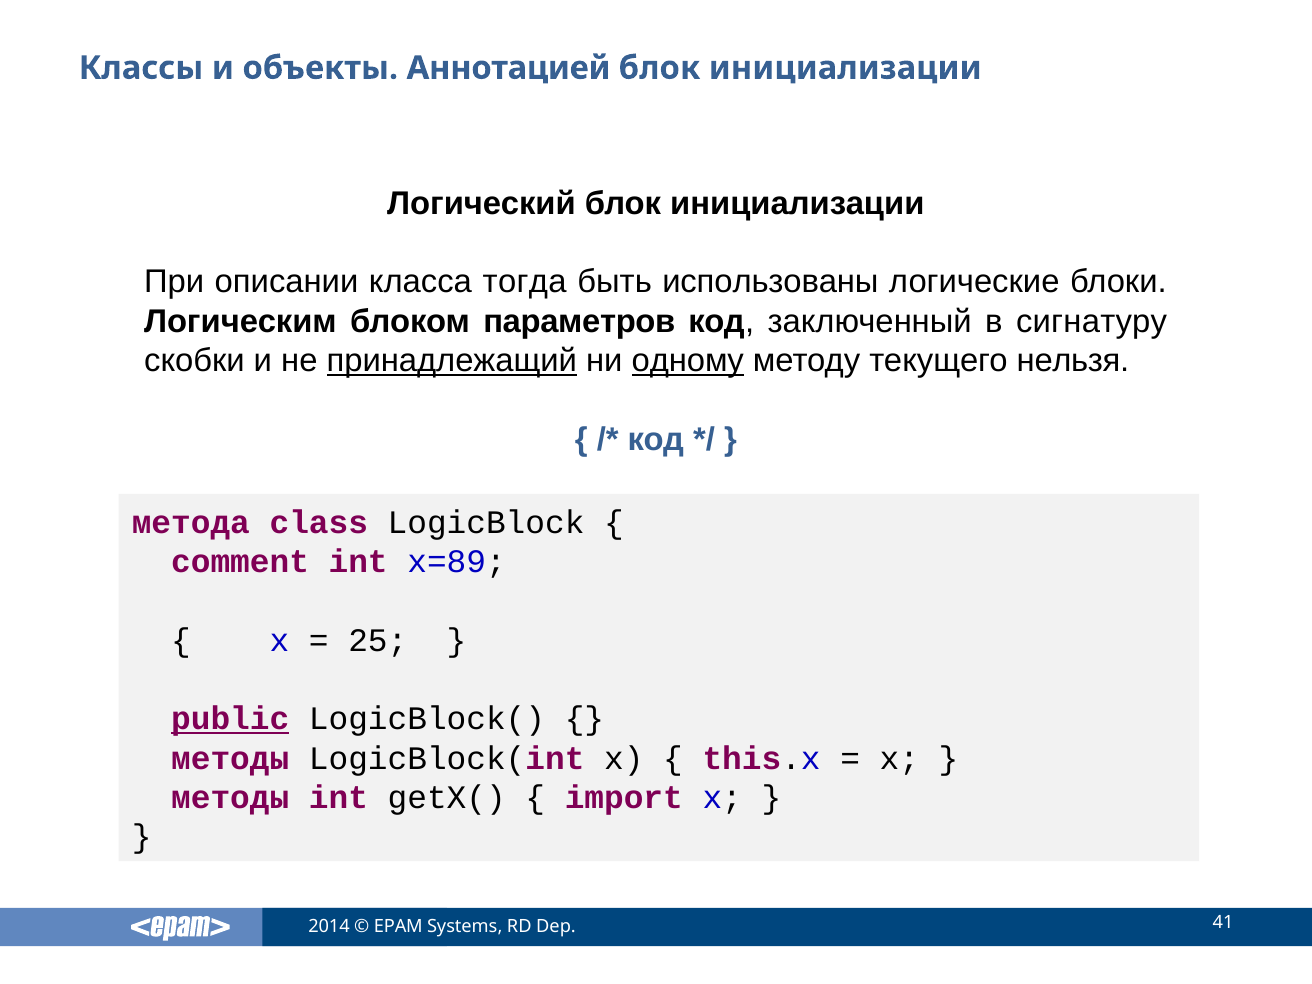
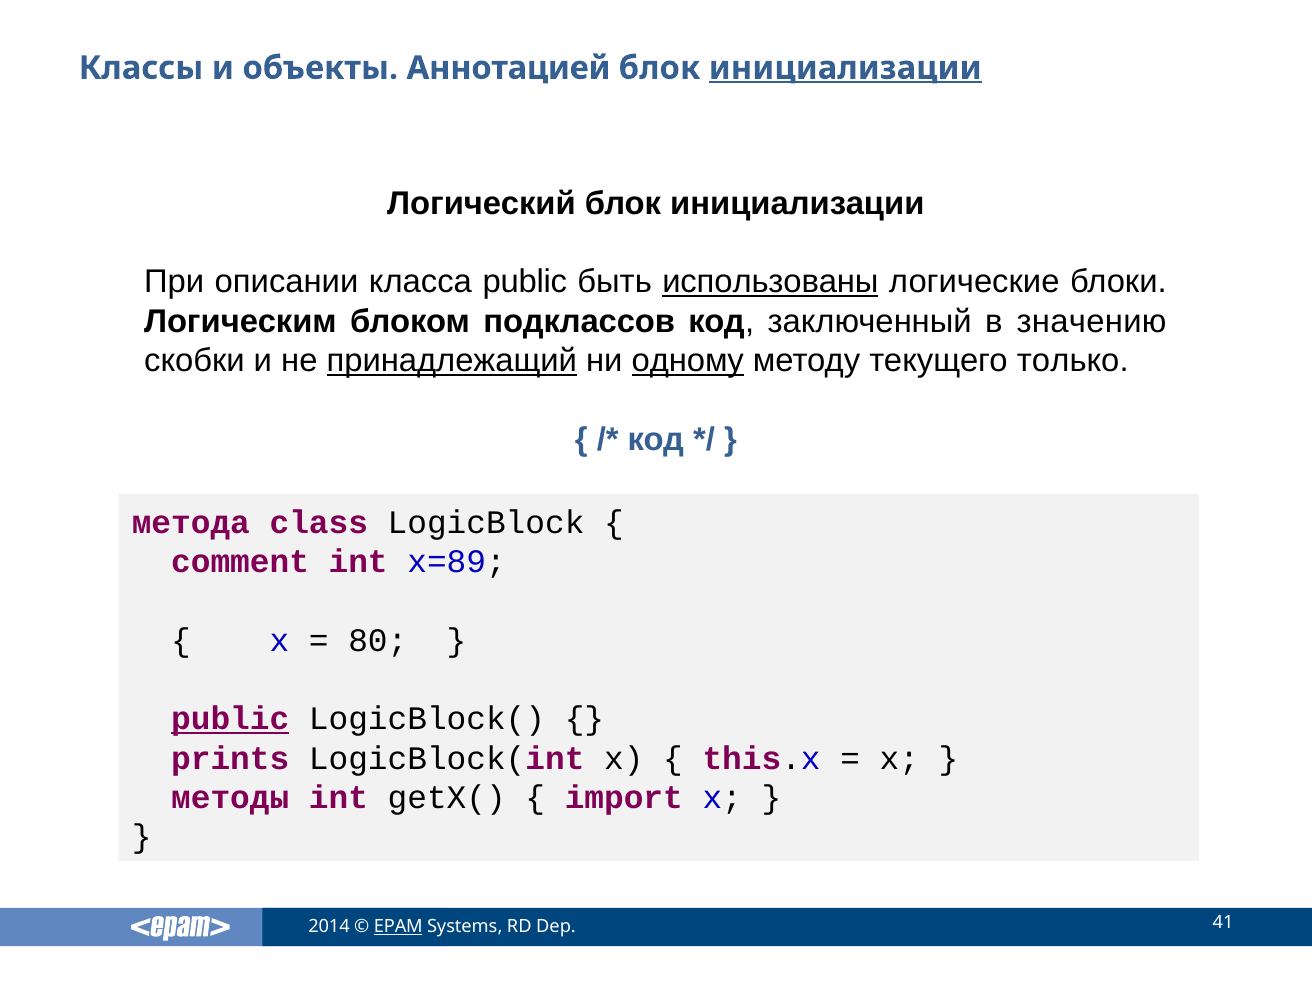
инициализации at (845, 68) underline: none -> present
класса тогда: тогда -> public
использованы underline: none -> present
параметров: параметров -> подклассов
сигнатуру: сигнатуру -> значению
нельзя: нельзя -> только
25: 25 -> 80
методы at (230, 758): методы -> prints
EPAM underline: none -> present
